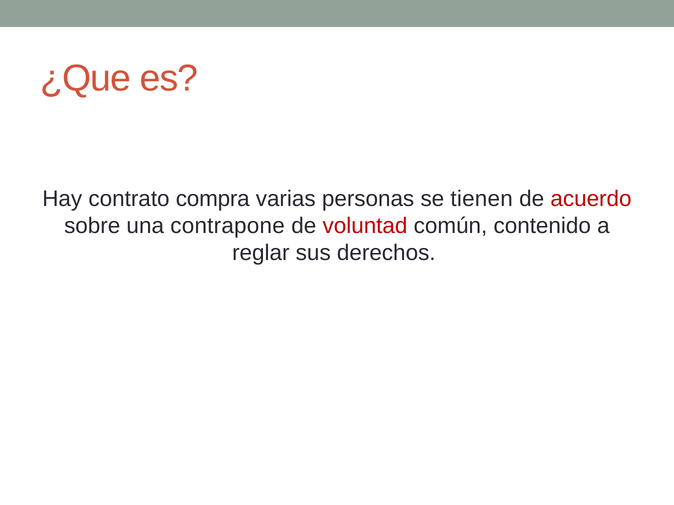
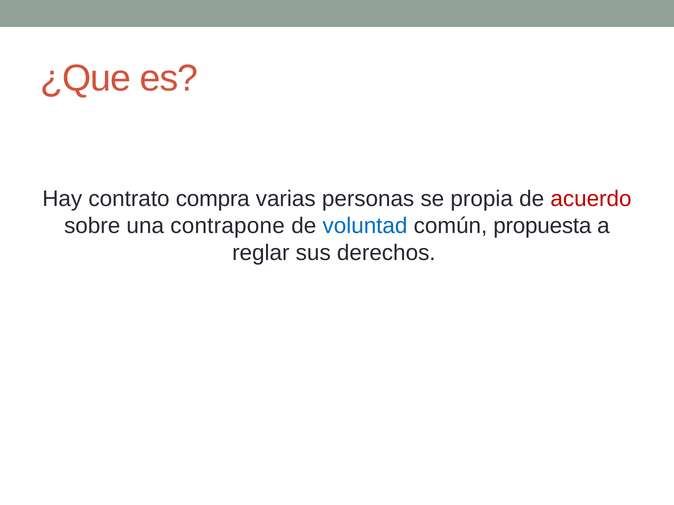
tienen: tienen -> propia
voluntad colour: red -> blue
contenido: contenido -> propuesta
